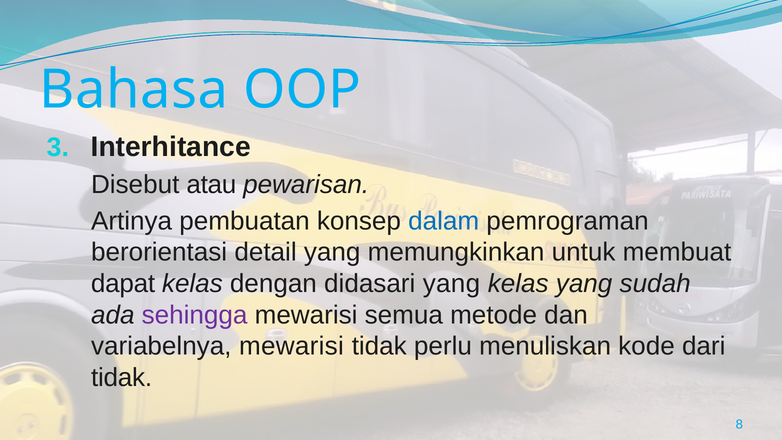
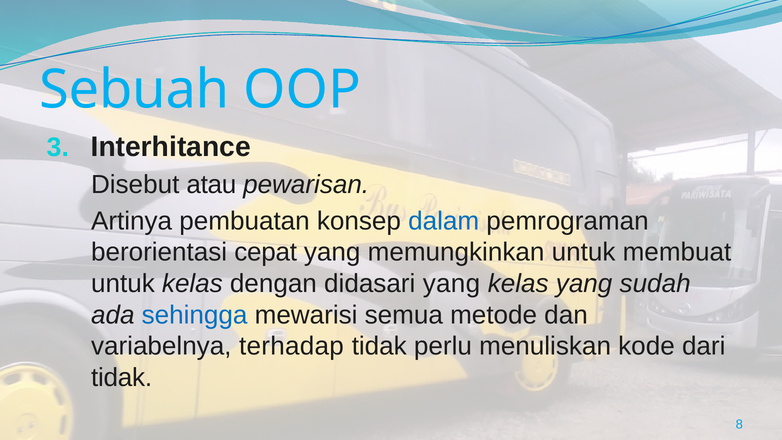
Bahasa: Bahasa -> Sebuah
detail: detail -> cepat
dapat at (123, 284): dapat -> untuk
sehingga colour: purple -> blue
variabelnya mewarisi: mewarisi -> terhadap
